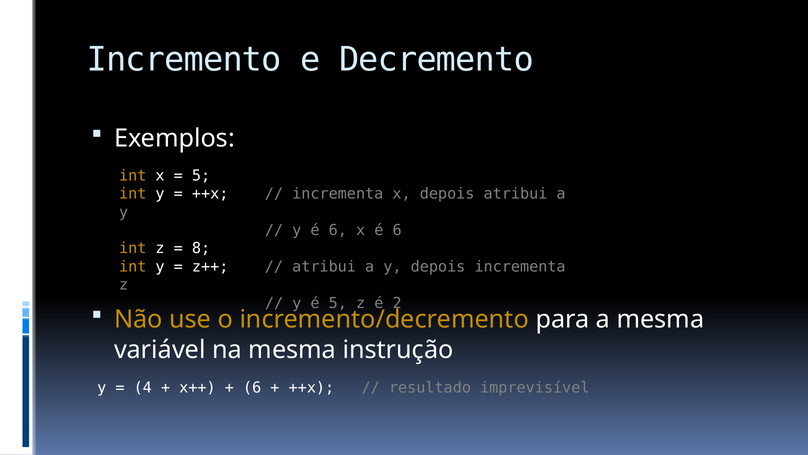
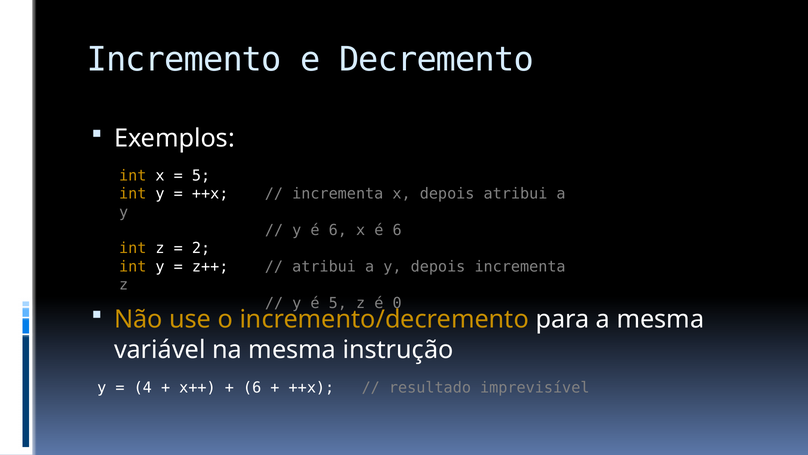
8: 8 -> 2
2: 2 -> 0
